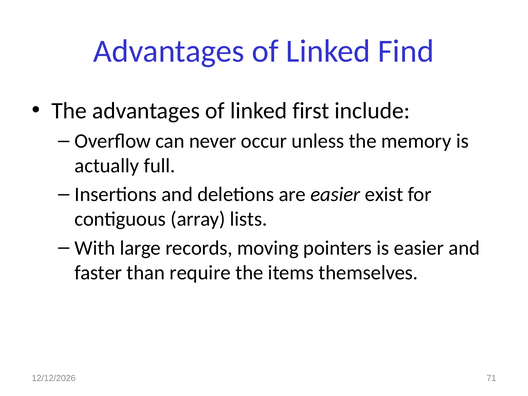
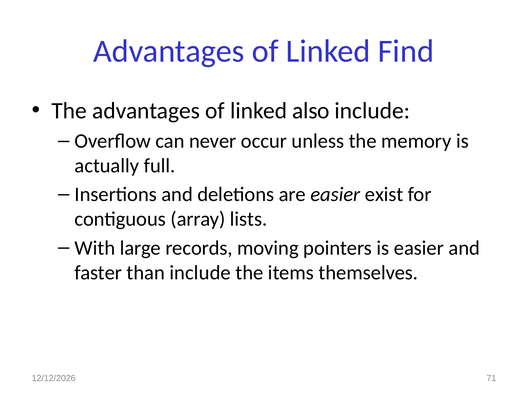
first: first -> also
than require: require -> include
